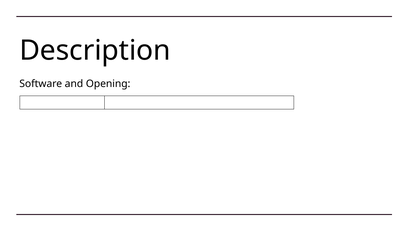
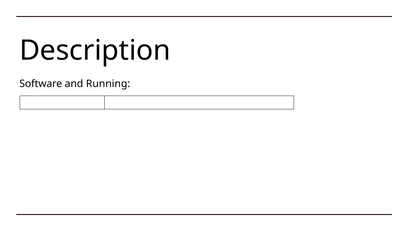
Opening: Opening -> Running
